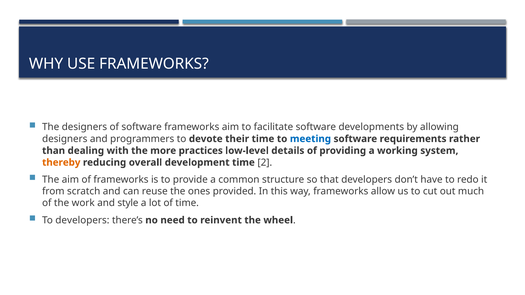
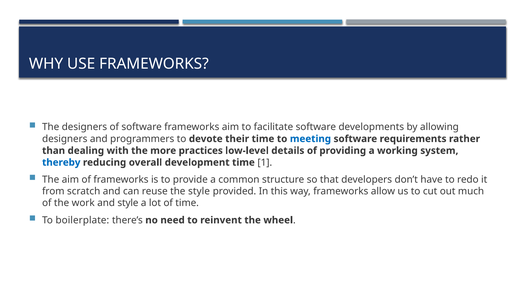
thereby colour: orange -> blue
2: 2 -> 1
the ones: ones -> style
To developers: developers -> boilerplate
